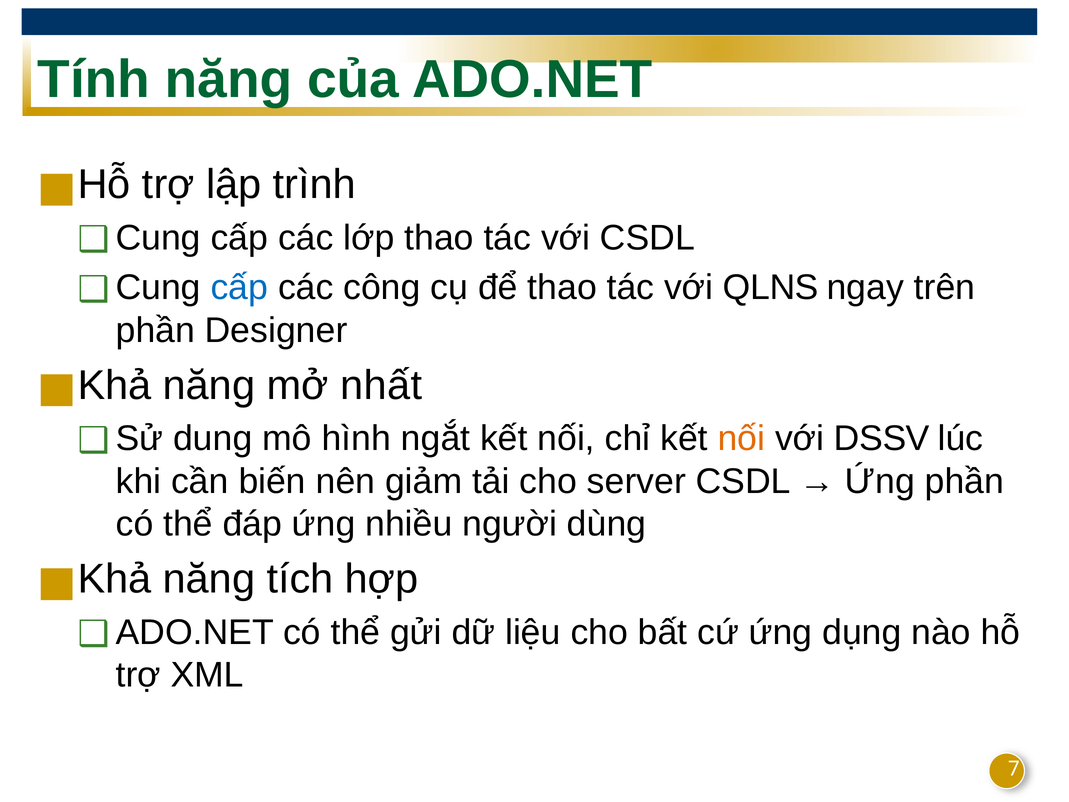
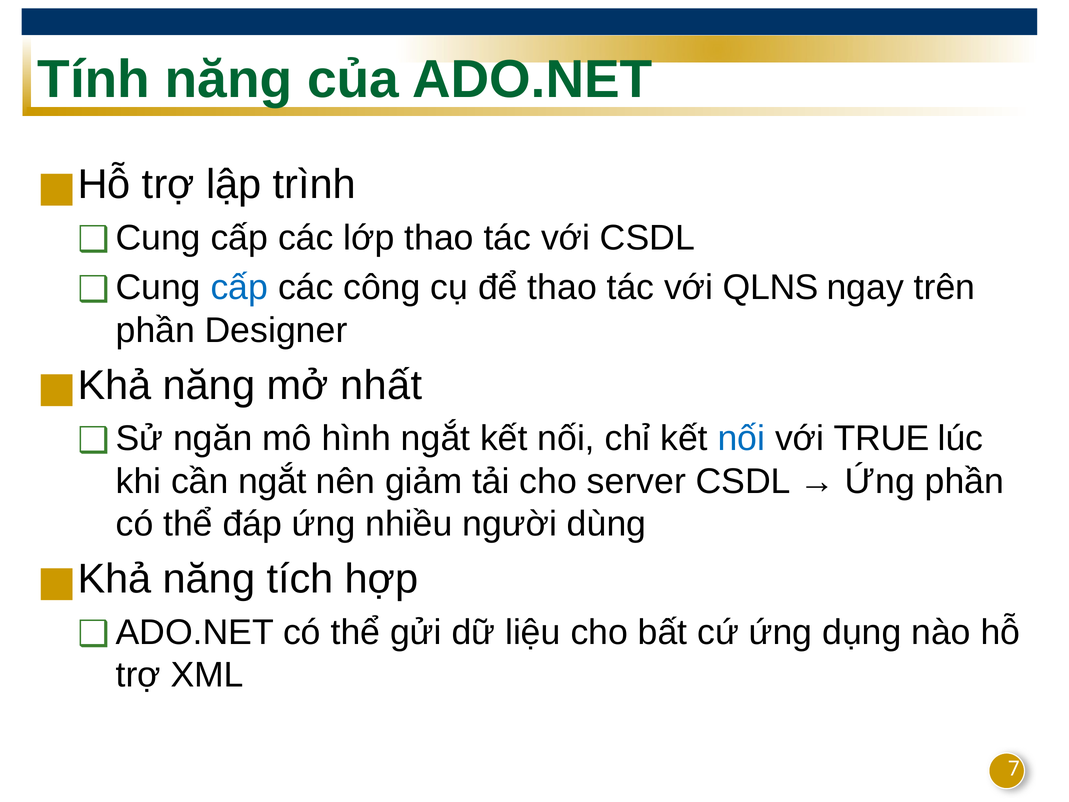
dung: dung -> ngăn
nối at (741, 438) colour: orange -> blue
DSSV: DSSV -> TRUE
cần biến: biến -> ngắt
